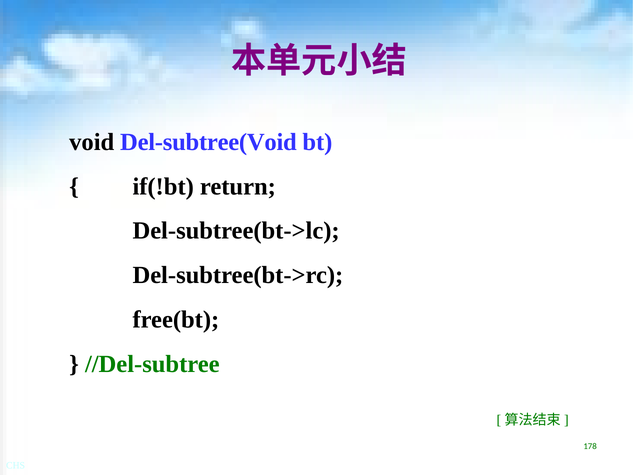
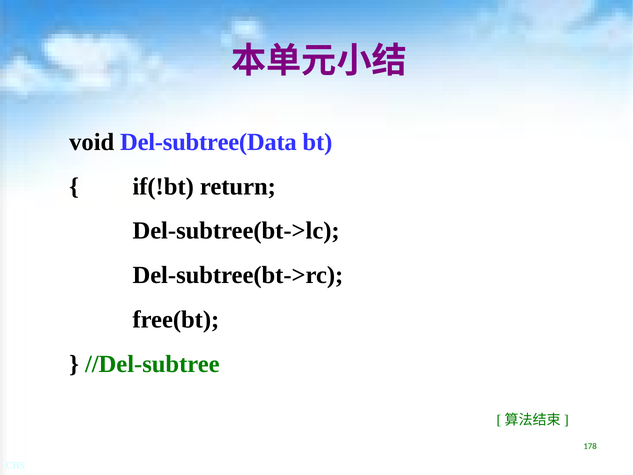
Del-subtree(Void: Del-subtree(Void -> Del-subtree(Data
